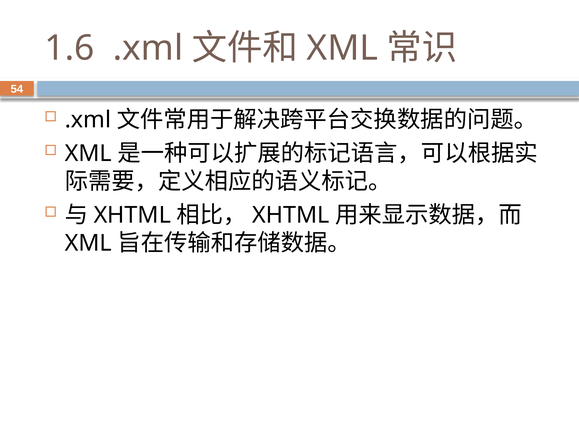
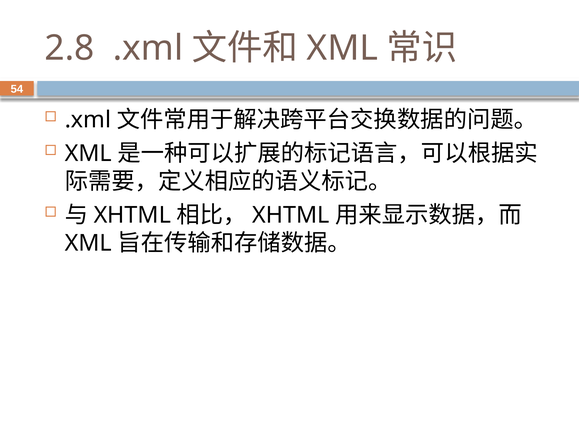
1.6: 1.6 -> 2.8
